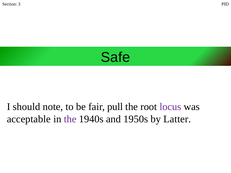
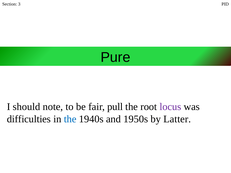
Safe: Safe -> Pure
acceptable: acceptable -> difficulties
the at (70, 119) colour: purple -> blue
